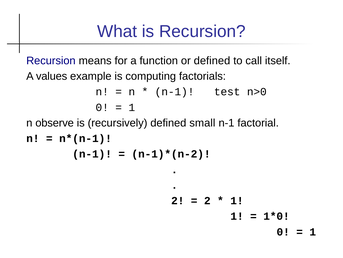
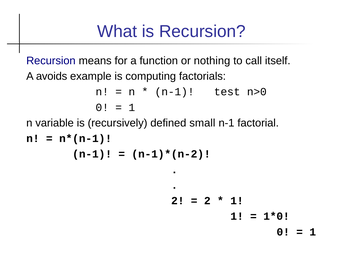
or defined: defined -> nothing
values: values -> avoids
observe: observe -> variable
